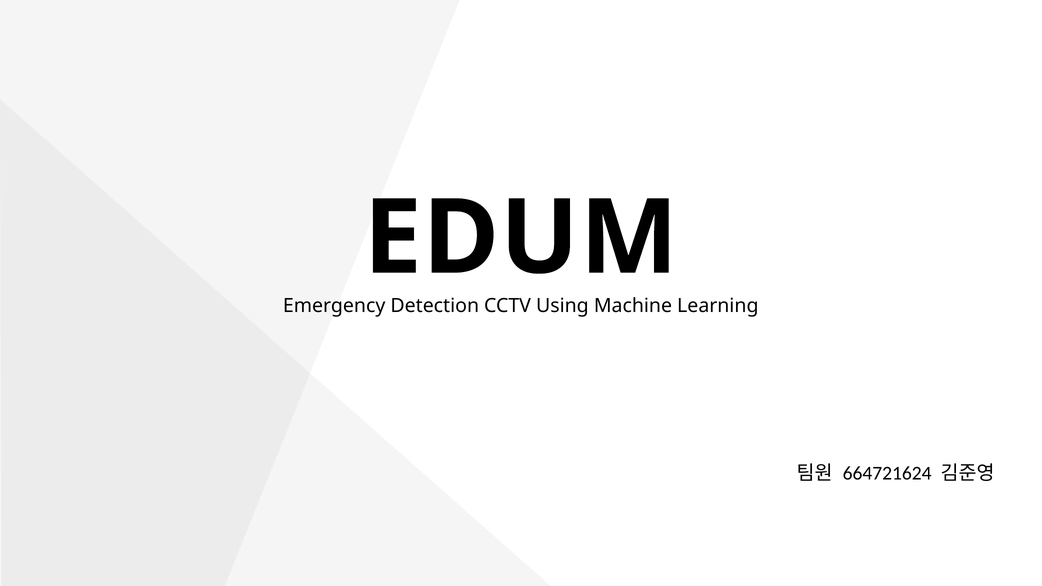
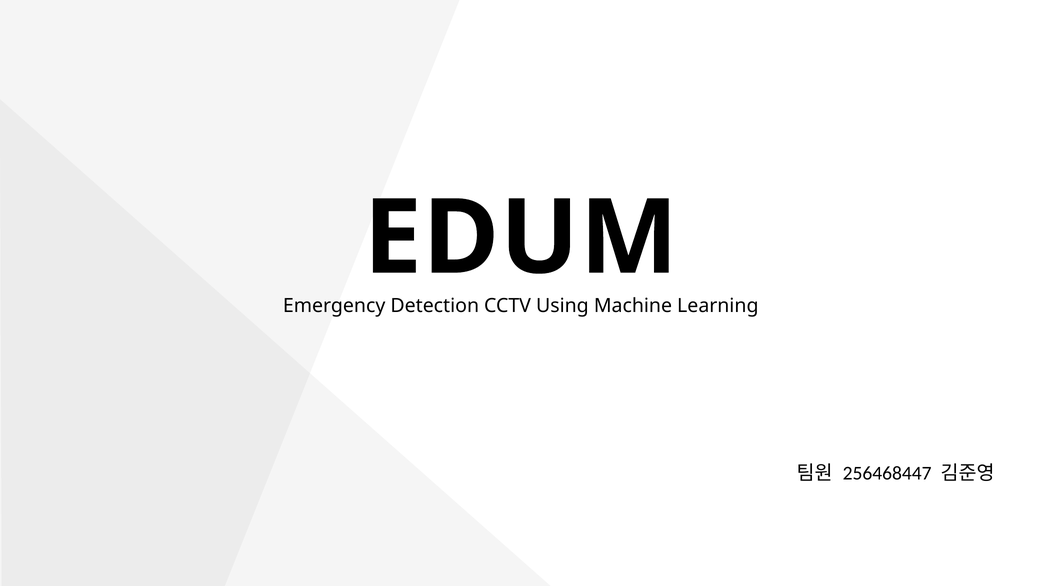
664721624: 664721624 -> 256468447
